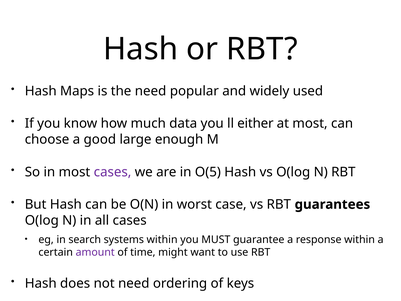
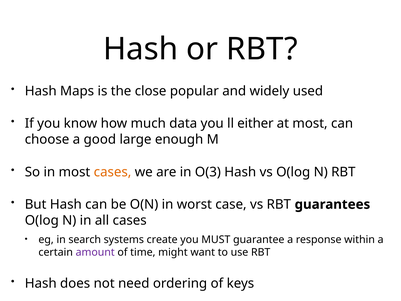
the need: need -> close
cases at (113, 172) colour: purple -> orange
O(5: O(5 -> O(3
systems within: within -> create
